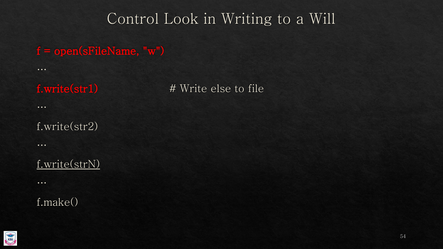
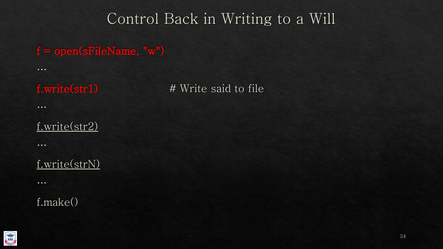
Look: Look -> Back
else: else -> said
f.write(str2 underline: none -> present
